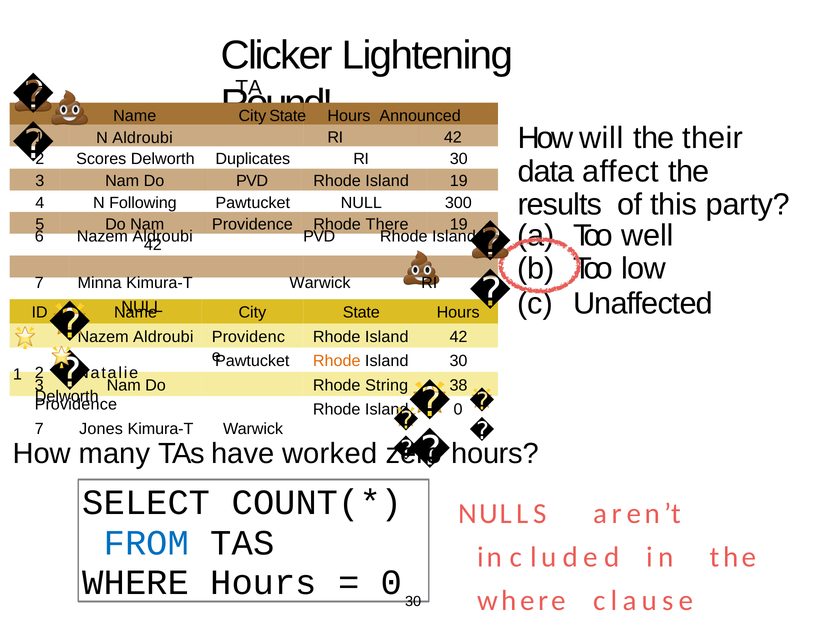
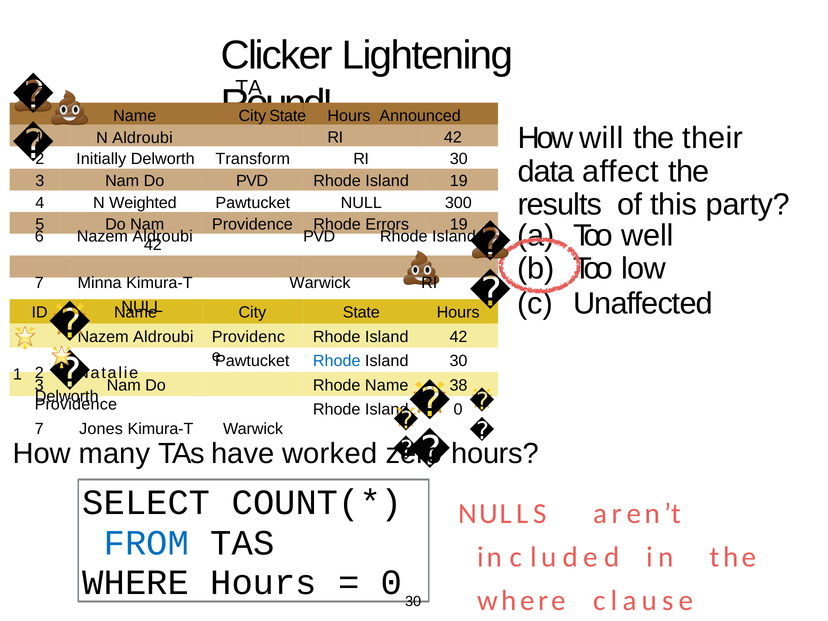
Scores: Scores -> Initially
Duplicates: Duplicates -> Transform
Following: Following -> Weighted
There: There -> Errors
Rhode at (337, 361) colour: orange -> blue
Rhode String: String -> Name
